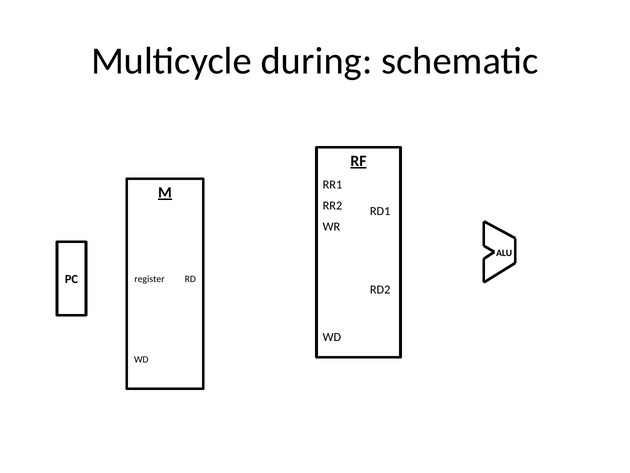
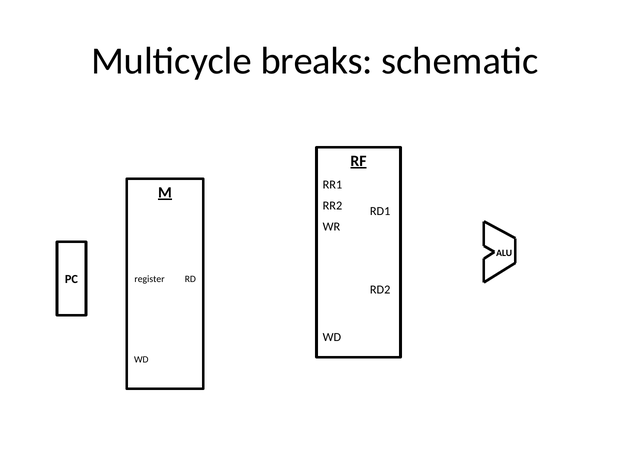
during: during -> breaks
